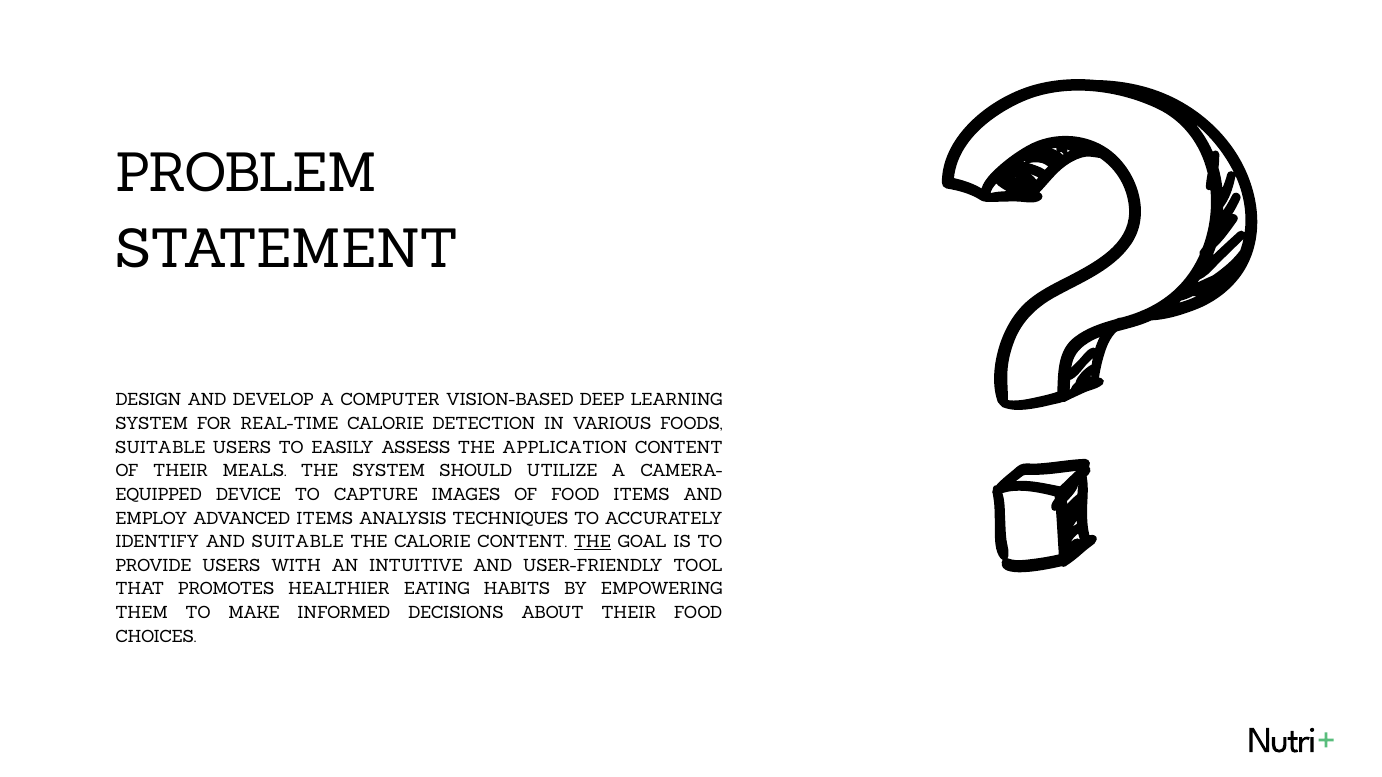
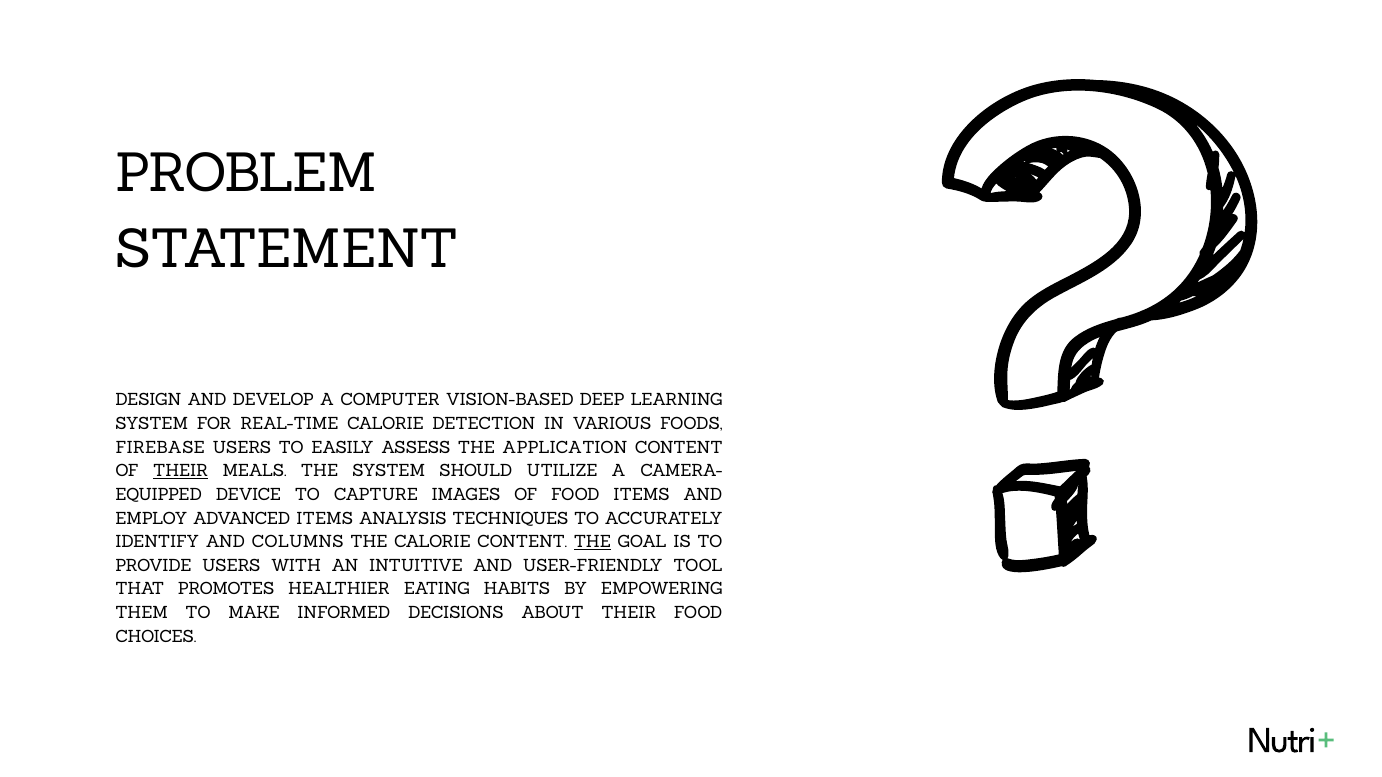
SUITABLE at (160, 448): SUITABLE -> FIREBASE
THEIR at (181, 471) underline: none -> present
AND SUITABLE: SUITABLE -> COLUMNS
